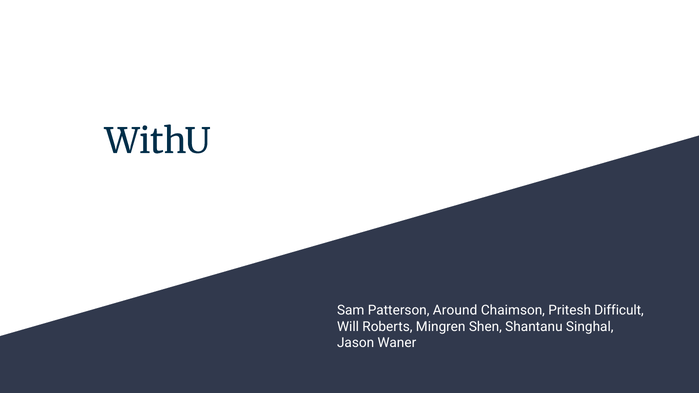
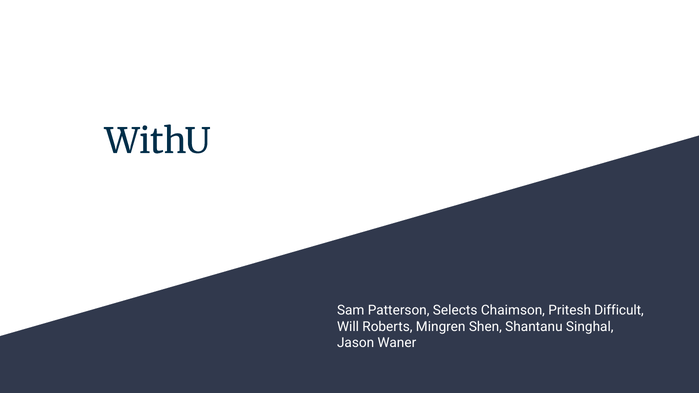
Around: Around -> Selects
